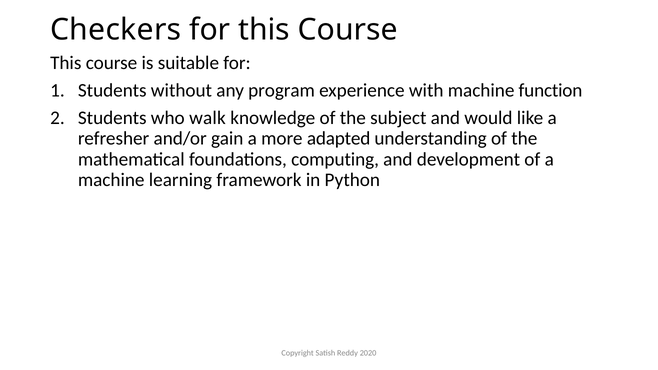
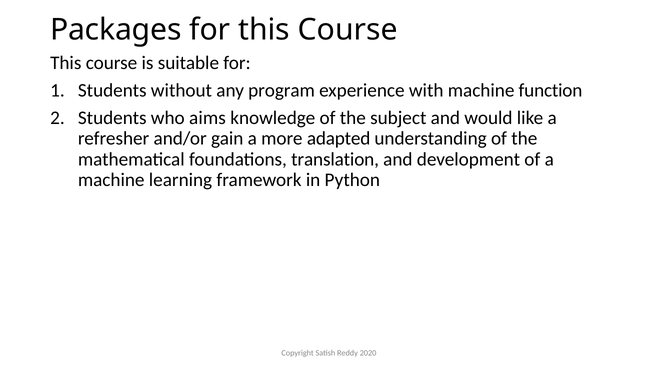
Checkers: Checkers -> Packages
walk: walk -> aims
computing: computing -> translation
